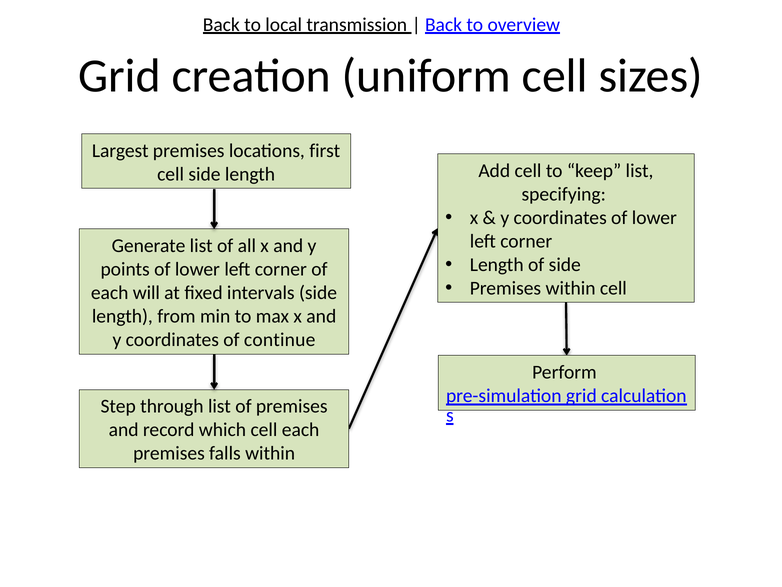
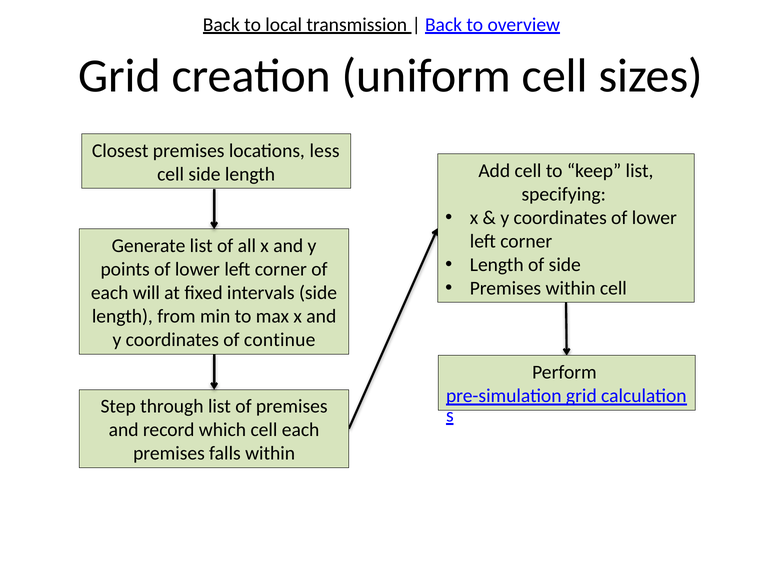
Largest: Largest -> Closest
first: first -> less
